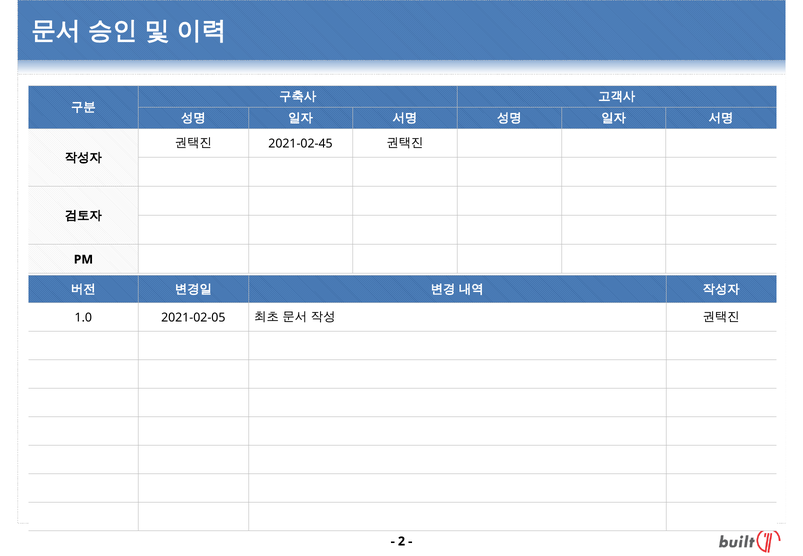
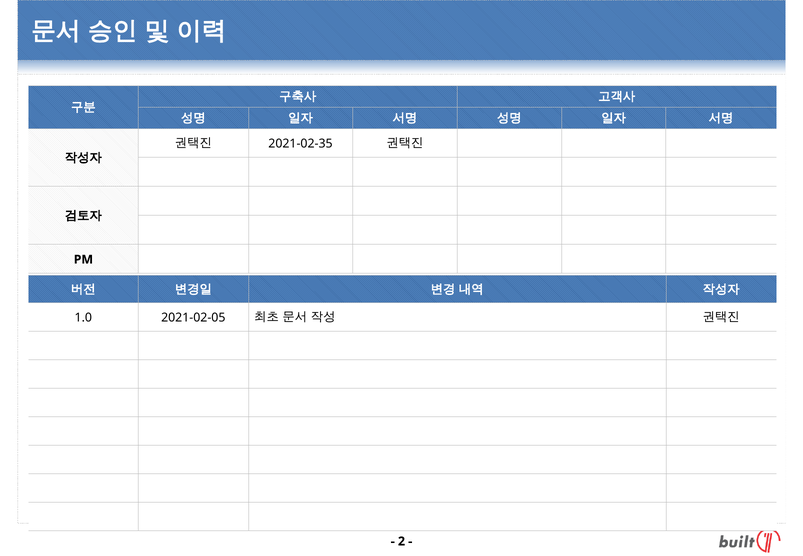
2021-02-45: 2021-02-45 -> 2021-02-35
